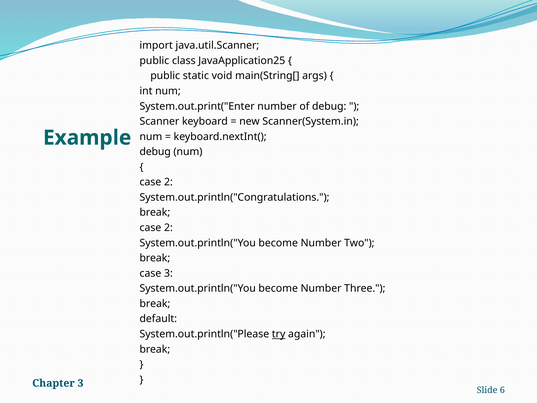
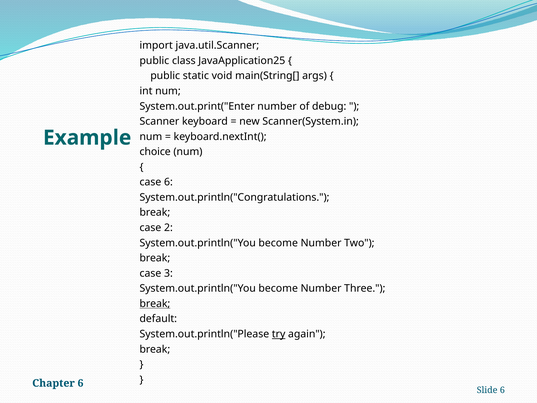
debug at (155, 152): debug -> choice
2 at (168, 182): 2 -> 6
break at (155, 303) underline: none -> present
Chapter 3: 3 -> 6
